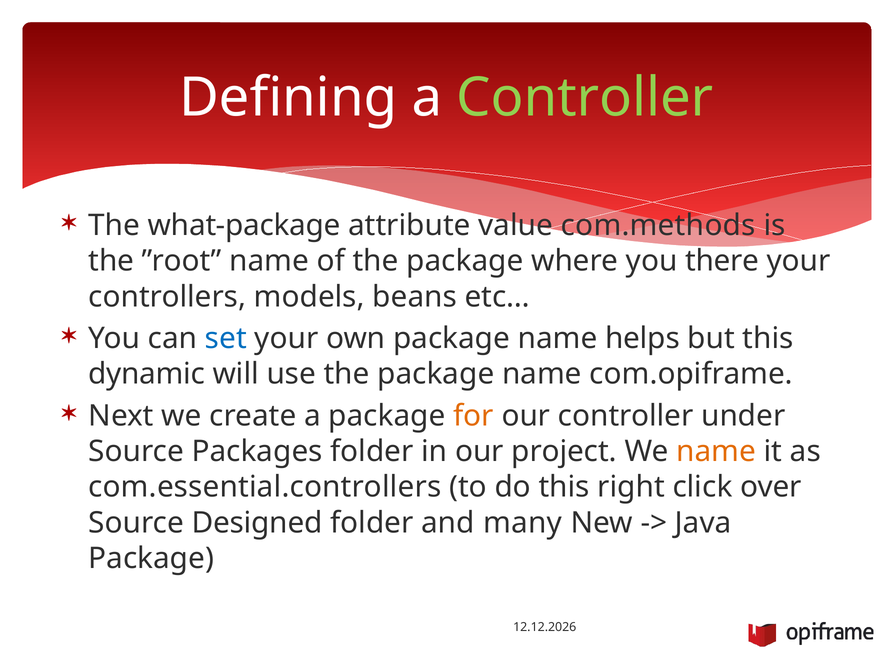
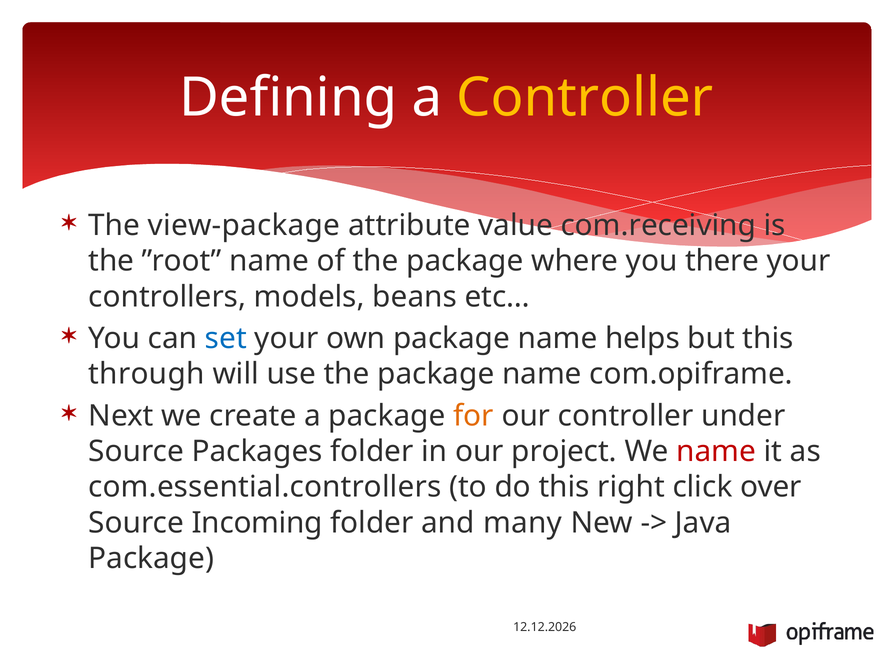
Controller at (585, 98) colour: light green -> yellow
what-package: what-package -> view-package
com.methods: com.methods -> com.receiving
dynamic: dynamic -> through
name at (716, 452) colour: orange -> red
Designed: Designed -> Incoming
